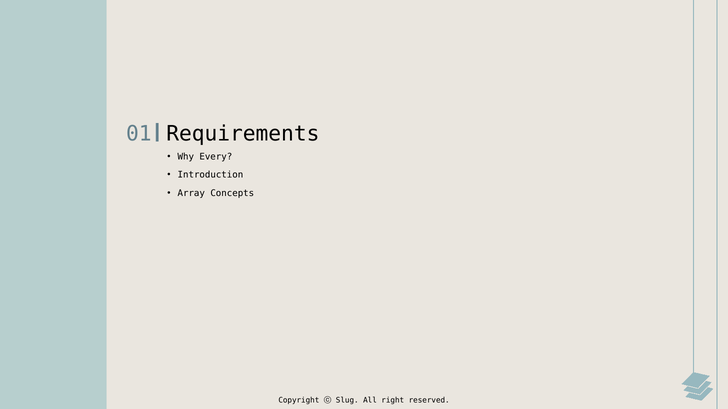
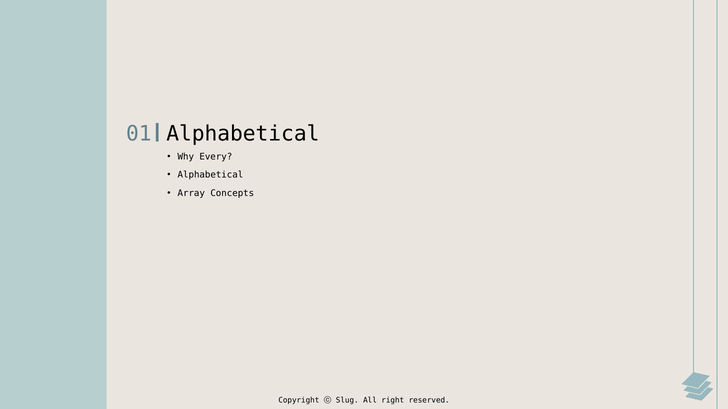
01 Requirements: Requirements -> Alphabetical
Introduction at (210, 175): Introduction -> Alphabetical
